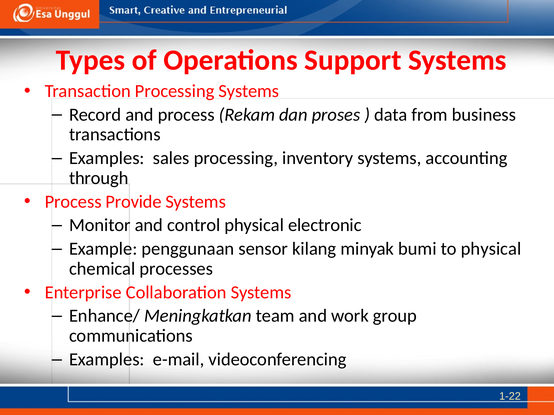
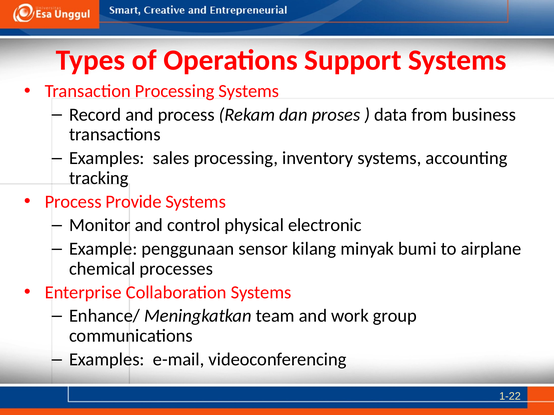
through: through -> tracking
to physical: physical -> airplane
